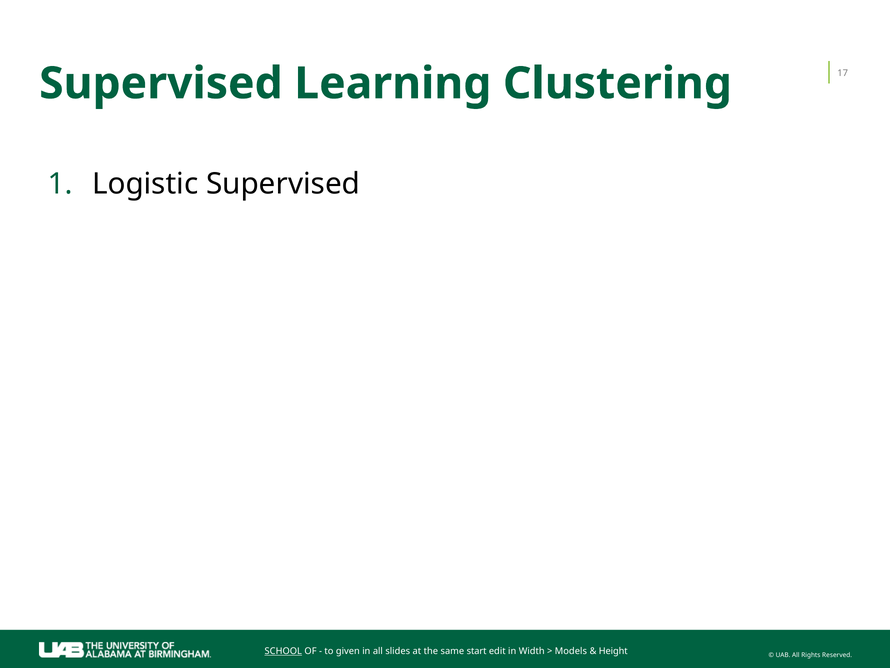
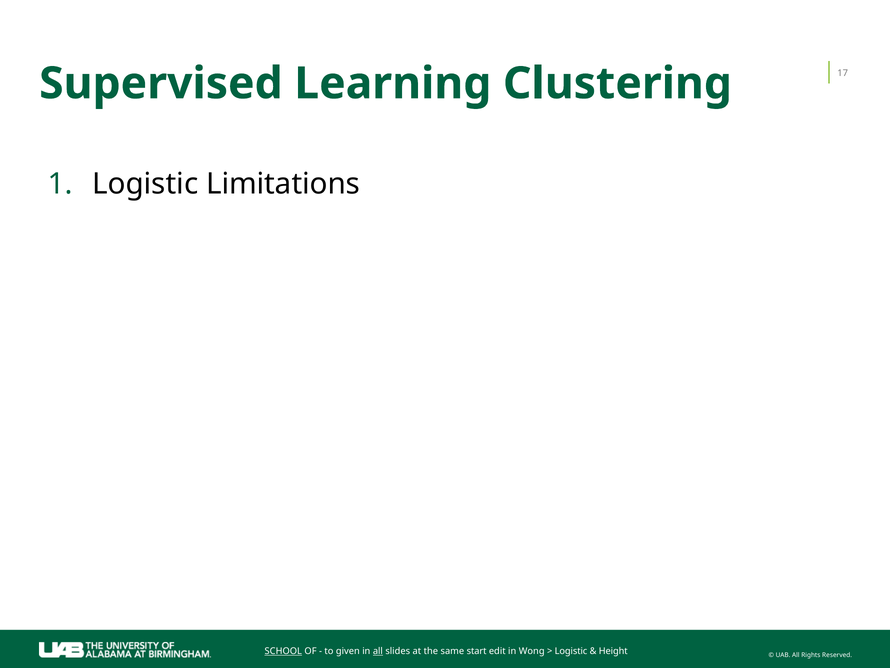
Logistic Supervised: Supervised -> Limitations
all at (378, 651) underline: none -> present
Width: Width -> Wong
Models at (571, 651): Models -> Logistic
